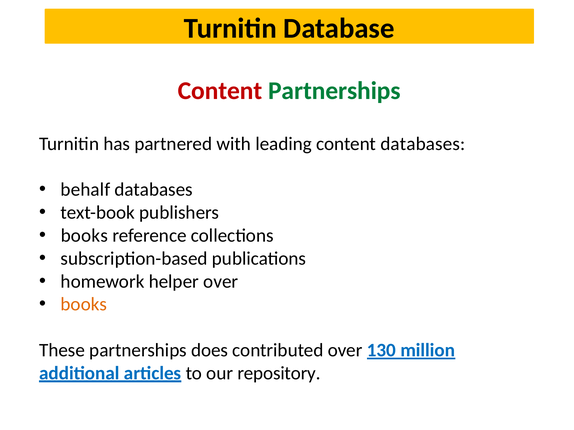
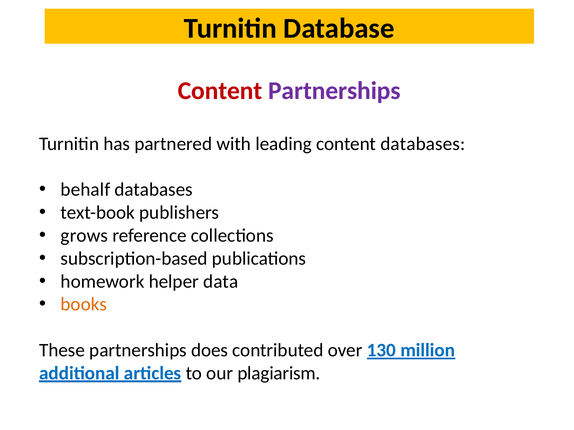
Partnerships at (334, 91) colour: green -> purple
books at (84, 236): books -> grows
helper over: over -> data
repository: repository -> plagiarism
